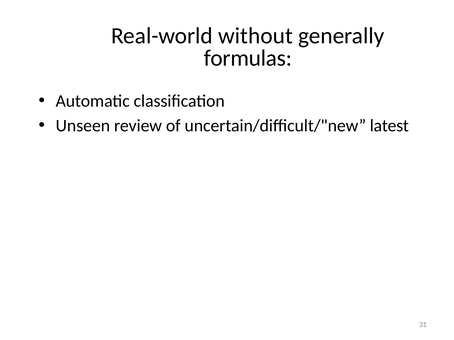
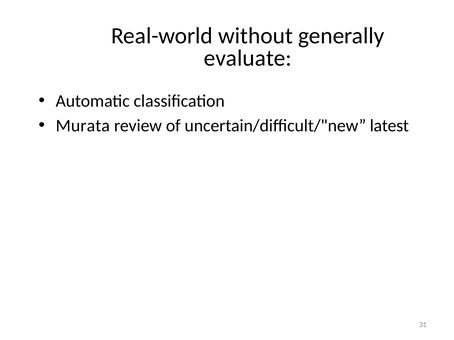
formulas: formulas -> evaluate
Unseen: Unseen -> Murata
